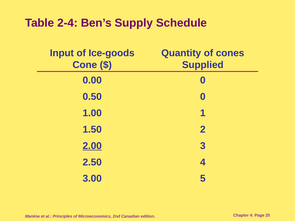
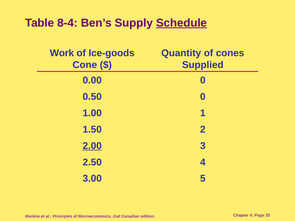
2-4: 2-4 -> 8-4
Schedule underline: none -> present
Input: Input -> Work
